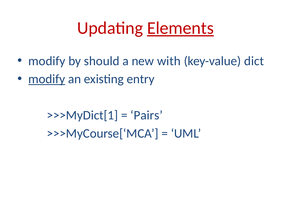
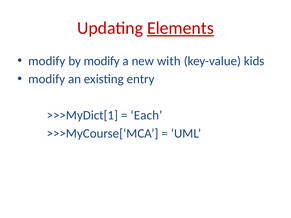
by should: should -> modify
dict: dict -> kids
modify at (47, 79) underline: present -> none
Pairs: Pairs -> Each
